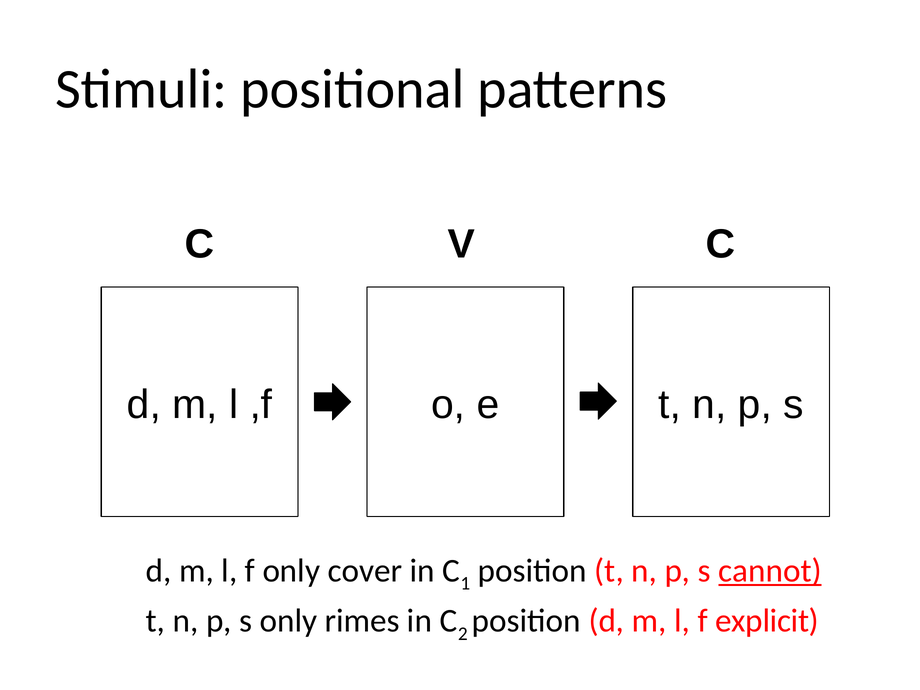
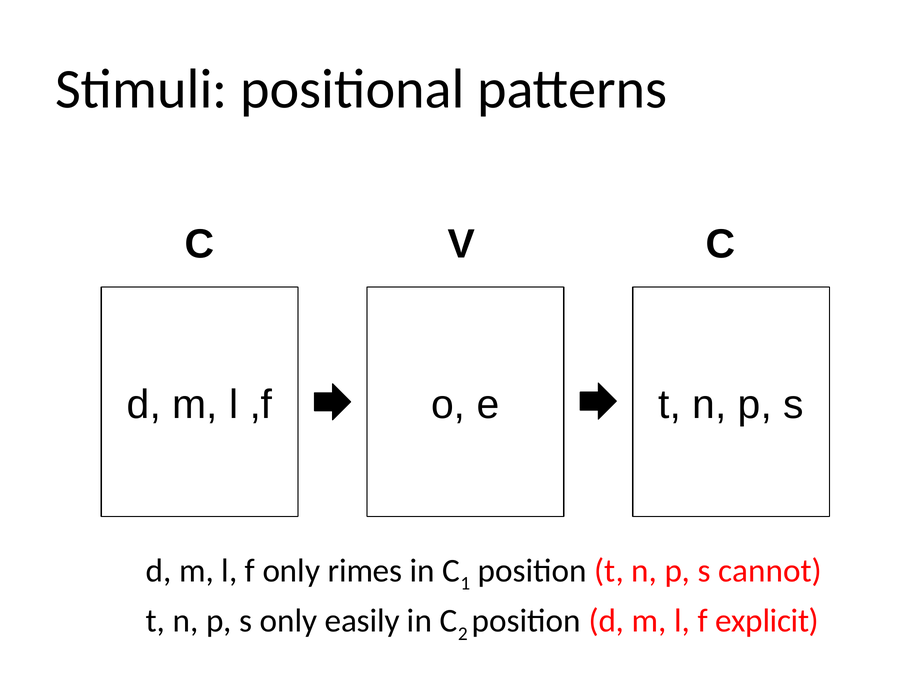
cover: cover -> rimes
cannot underline: present -> none
rimes: rimes -> easily
